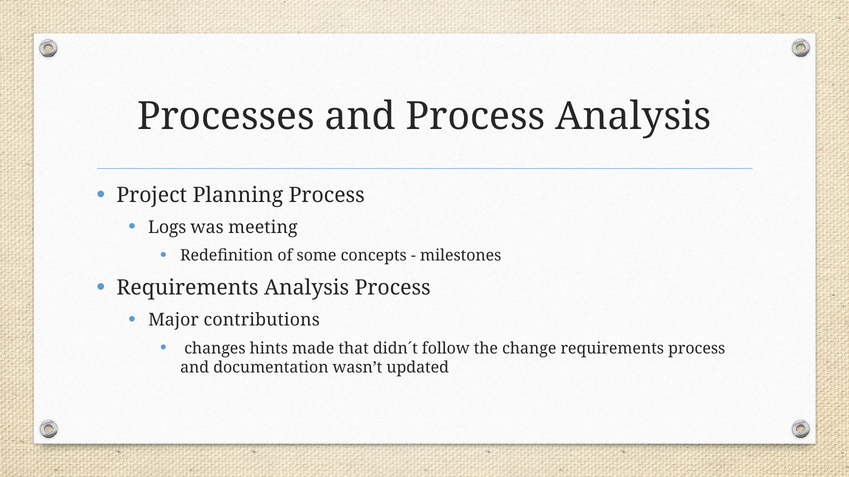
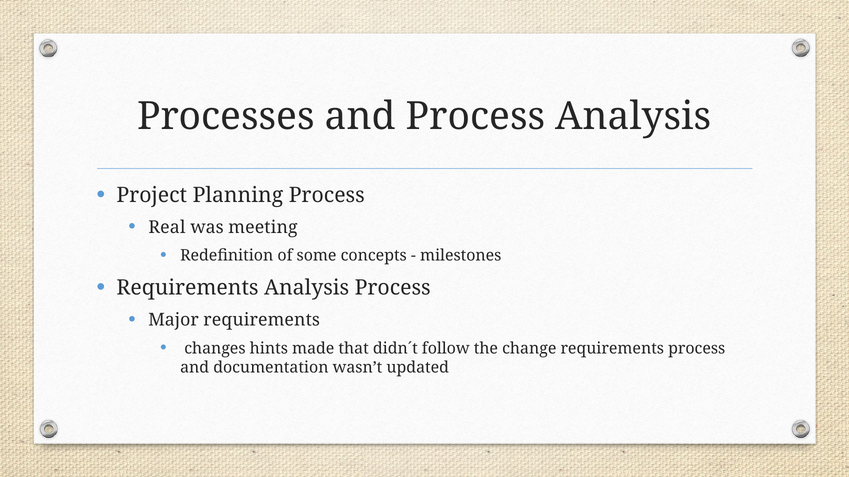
Logs: Logs -> Real
Major contributions: contributions -> requirements
